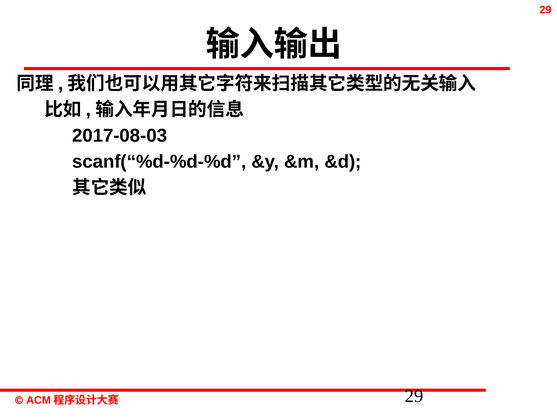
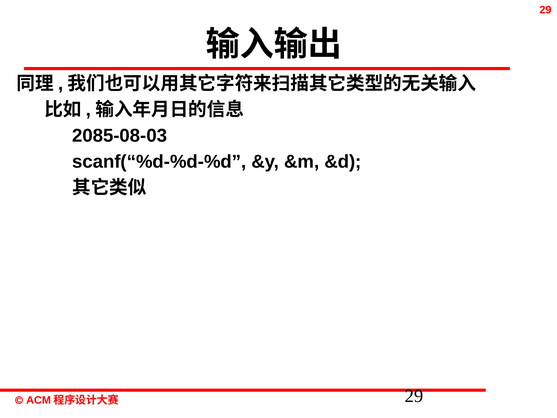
2017-08-03: 2017-08-03 -> 2085-08-03
